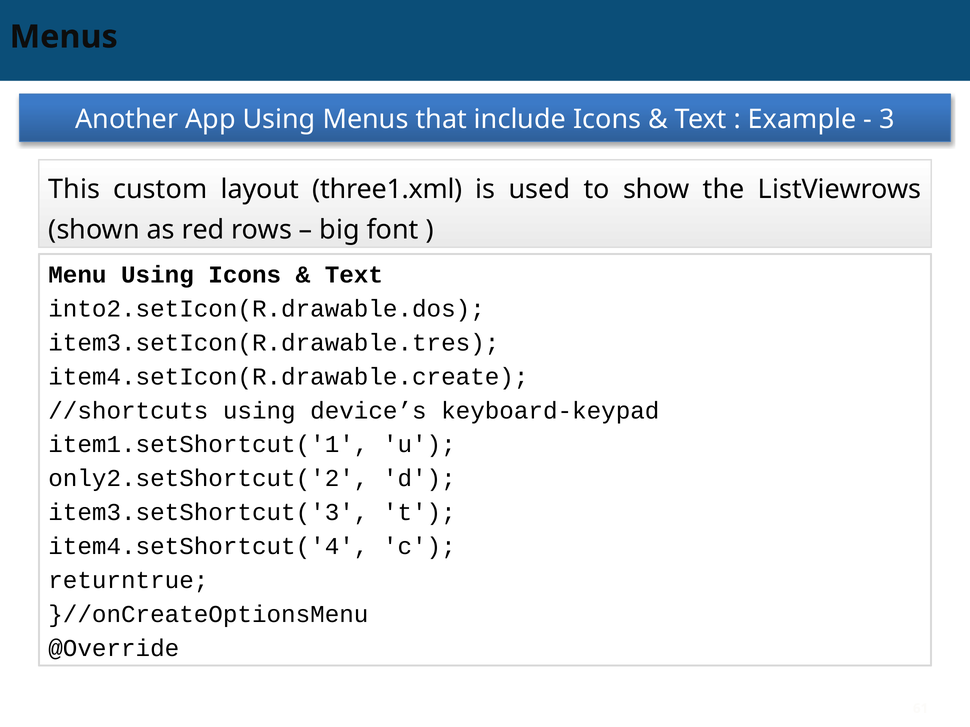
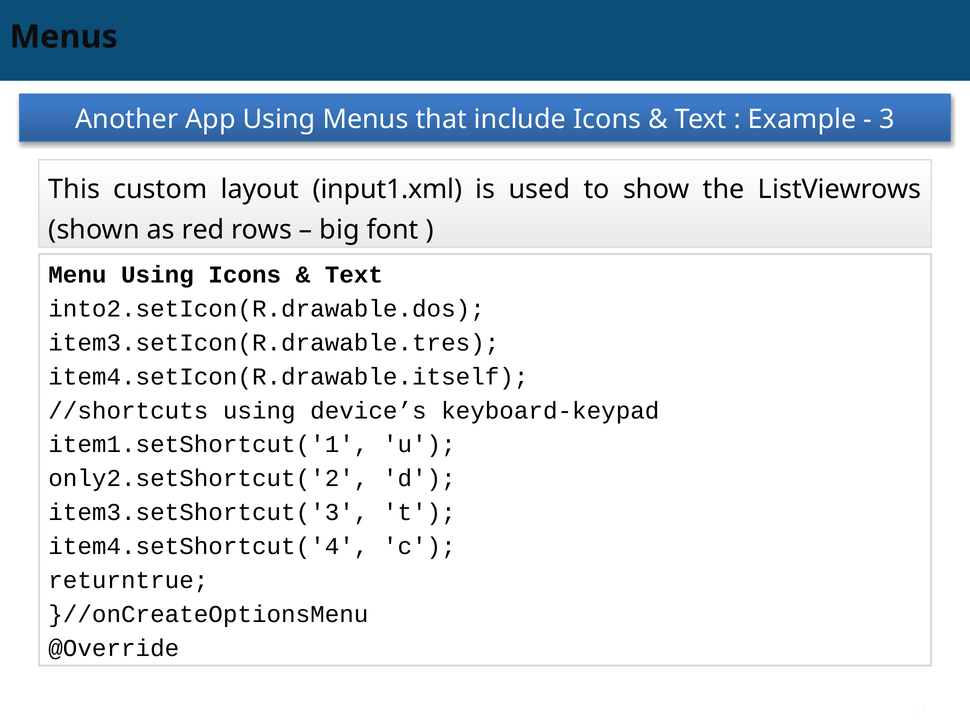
three1.xml: three1.xml -> input1.xml
item4.setIcon(R.drawable.create: item4.setIcon(R.drawable.create -> item4.setIcon(R.drawable.itself
